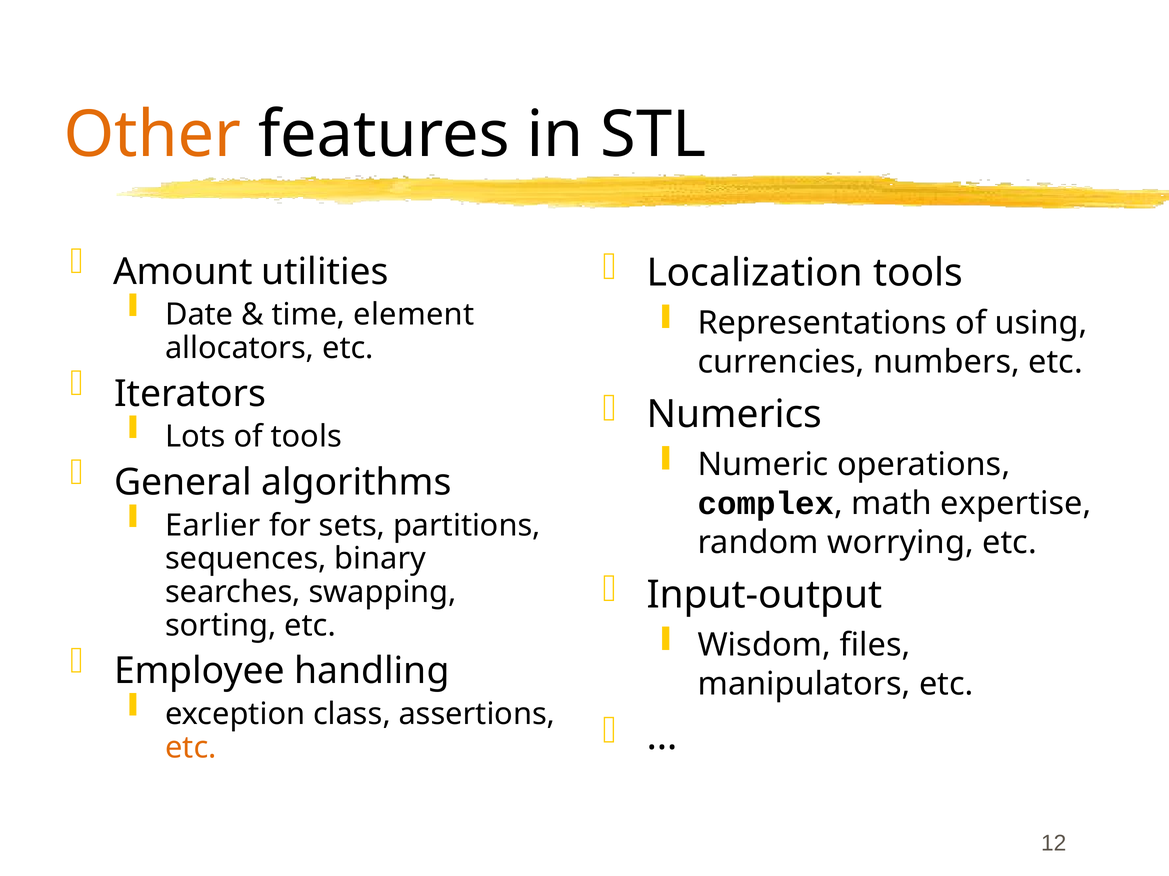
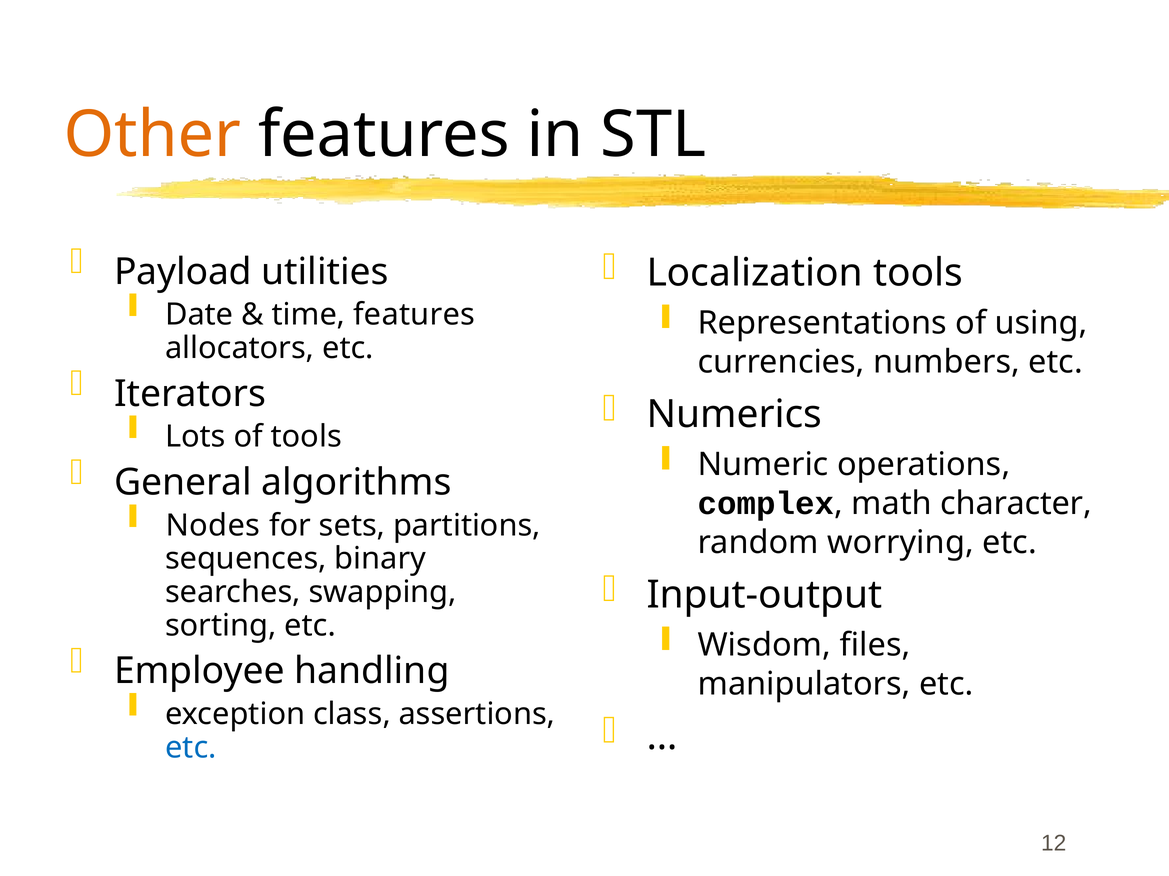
Amount: Amount -> Payload
time element: element -> features
expertise: expertise -> character
Earlier: Earlier -> Nodes
etc at (191, 748) colour: orange -> blue
